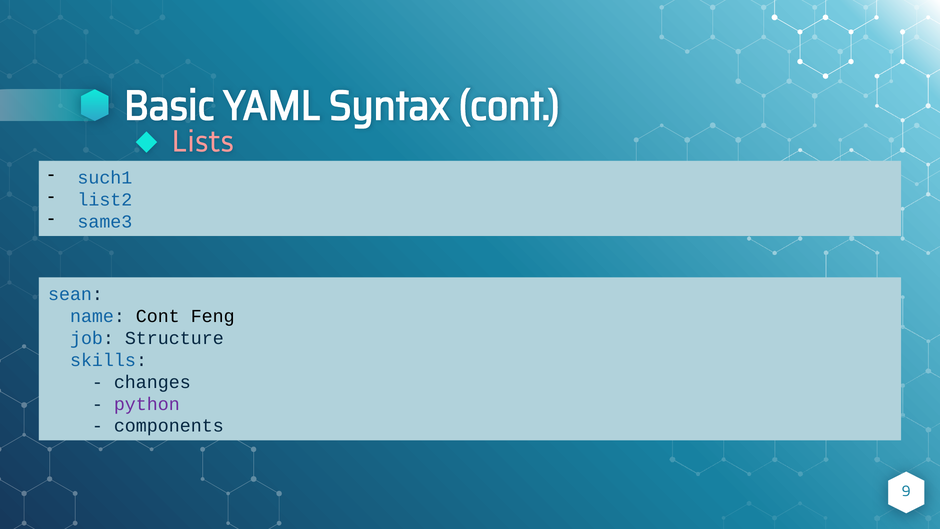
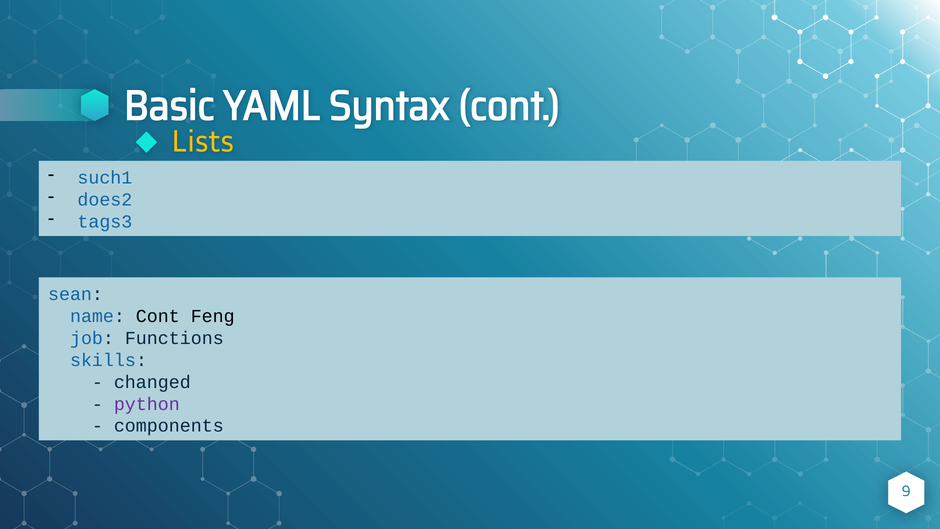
Lists colour: pink -> yellow
list2: list2 -> does2
same3: same3 -> tags3
Structure: Structure -> Functions
changes: changes -> changed
